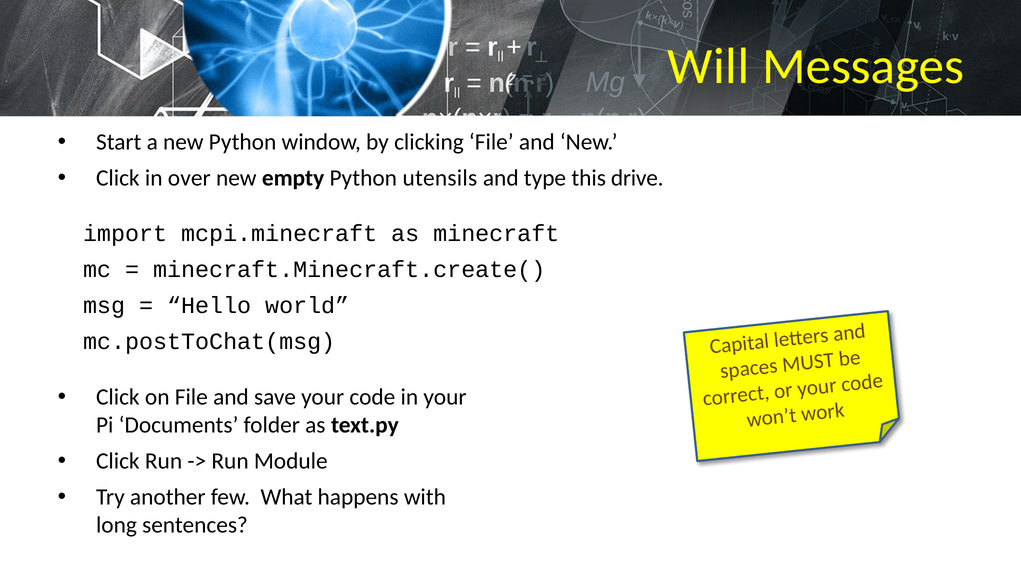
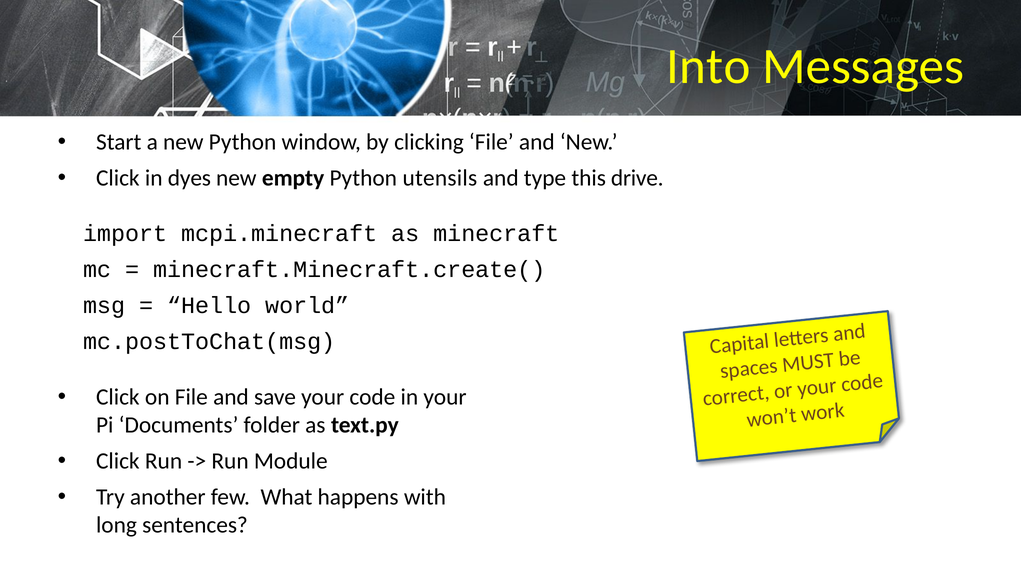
Will: Will -> Into
over: over -> dyes
